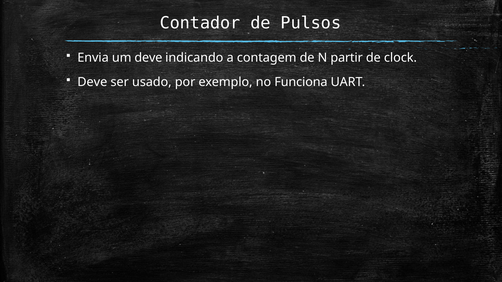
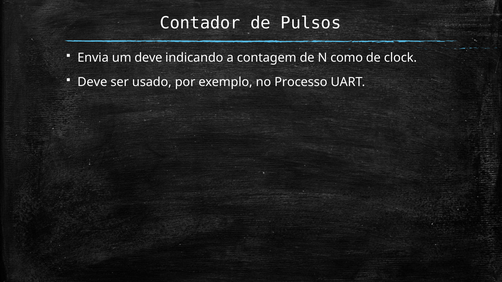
partir: partir -> como
Funciona: Funciona -> Processo
